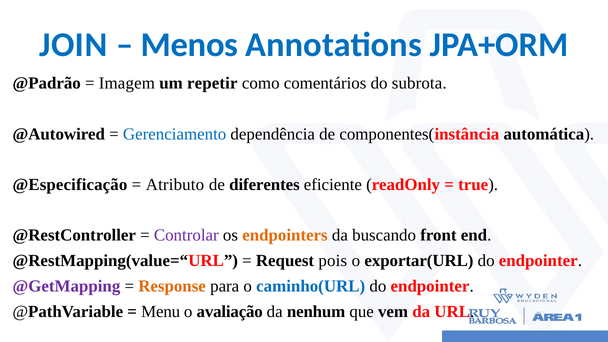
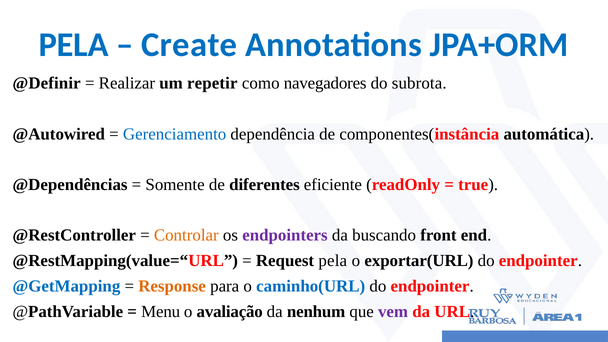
JOIN at (73, 45): JOIN -> PELA
Menos: Menos -> Create
@Padrão: @Padrão -> @Definir
Imagem: Imagem -> Realizar
comentários: comentários -> navegadores
@Especificação: @Especificação -> @Dependências
Atributo: Atributo -> Somente
Controlar colour: purple -> orange
endpointers colour: orange -> purple
Request pois: pois -> pela
@GetMapping colour: purple -> blue
vem colour: black -> purple
